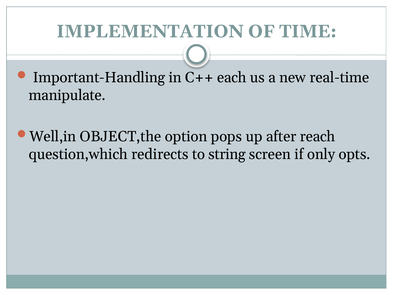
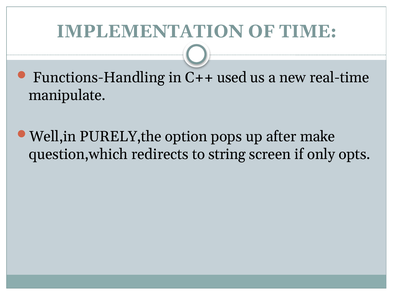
Important-Handling: Important-Handling -> Functions-Handling
each: each -> used
OBJECT,the: OBJECT,the -> PURELY,the
reach: reach -> make
